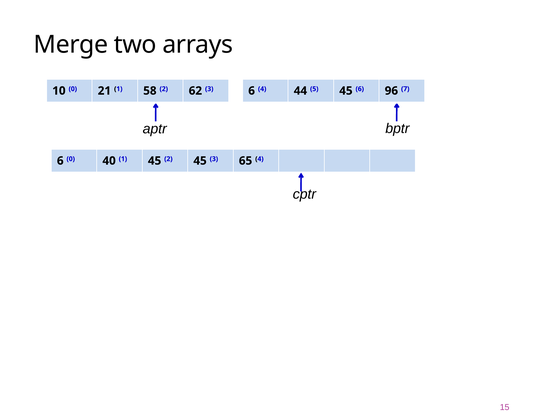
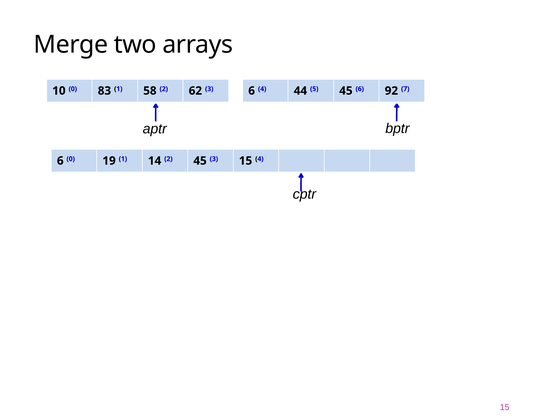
21: 21 -> 83
96: 96 -> 92
40: 40 -> 19
1 45: 45 -> 14
3 65: 65 -> 15
